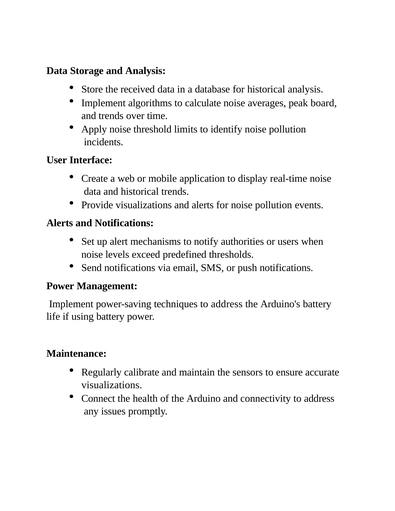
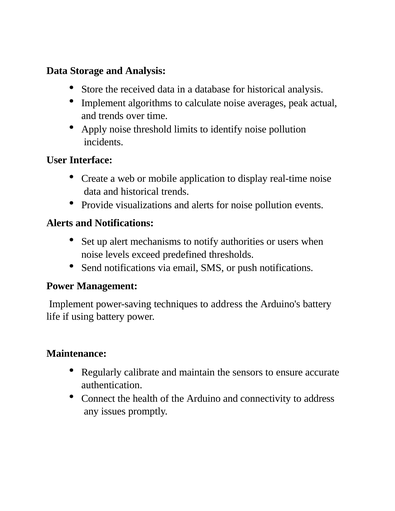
board: board -> actual
visualizations at (112, 385): visualizations -> authentication
